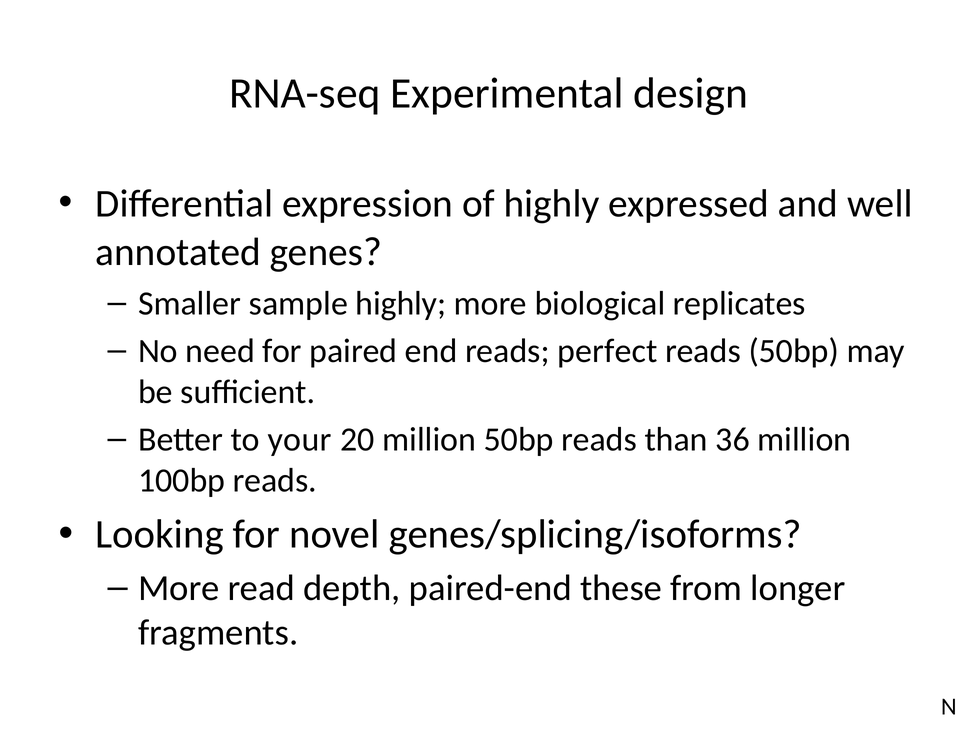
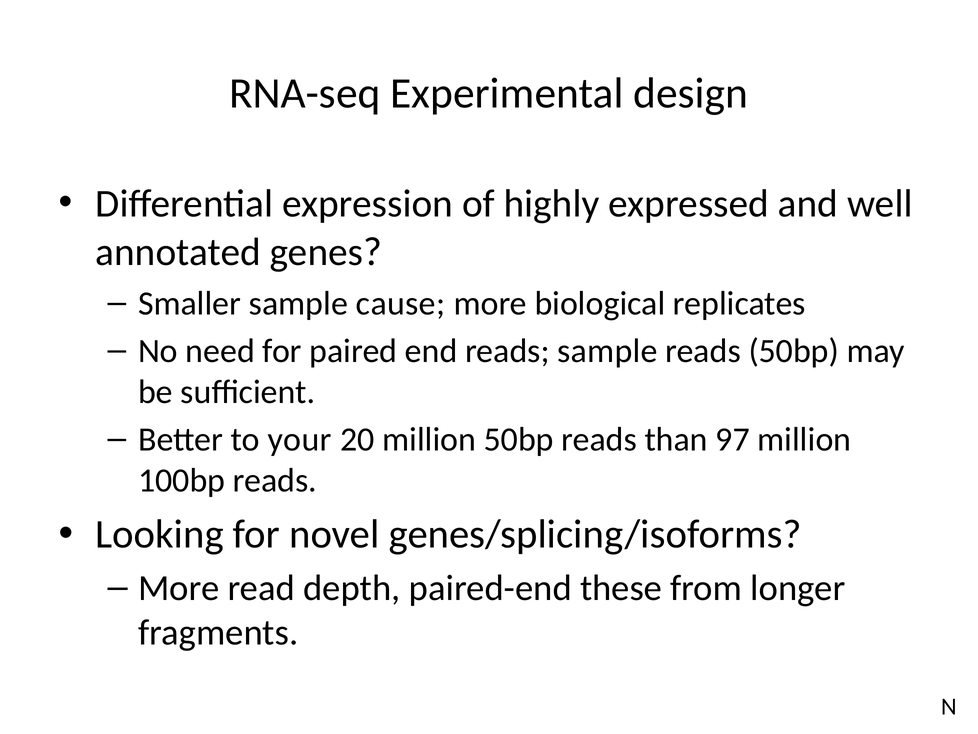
sample highly: highly -> cause
reads perfect: perfect -> sample
36: 36 -> 97
